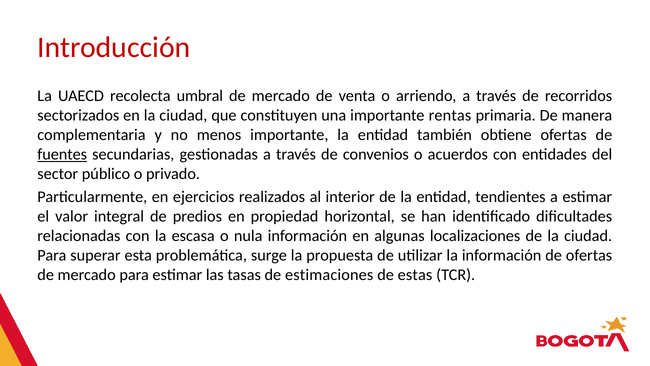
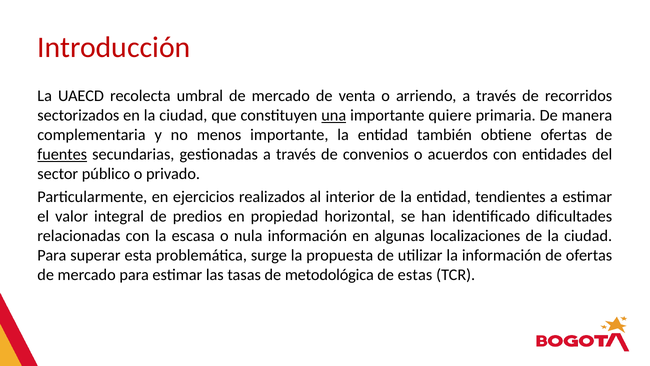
una underline: none -> present
rentas: rentas -> quiere
estimaciones: estimaciones -> metodológica
